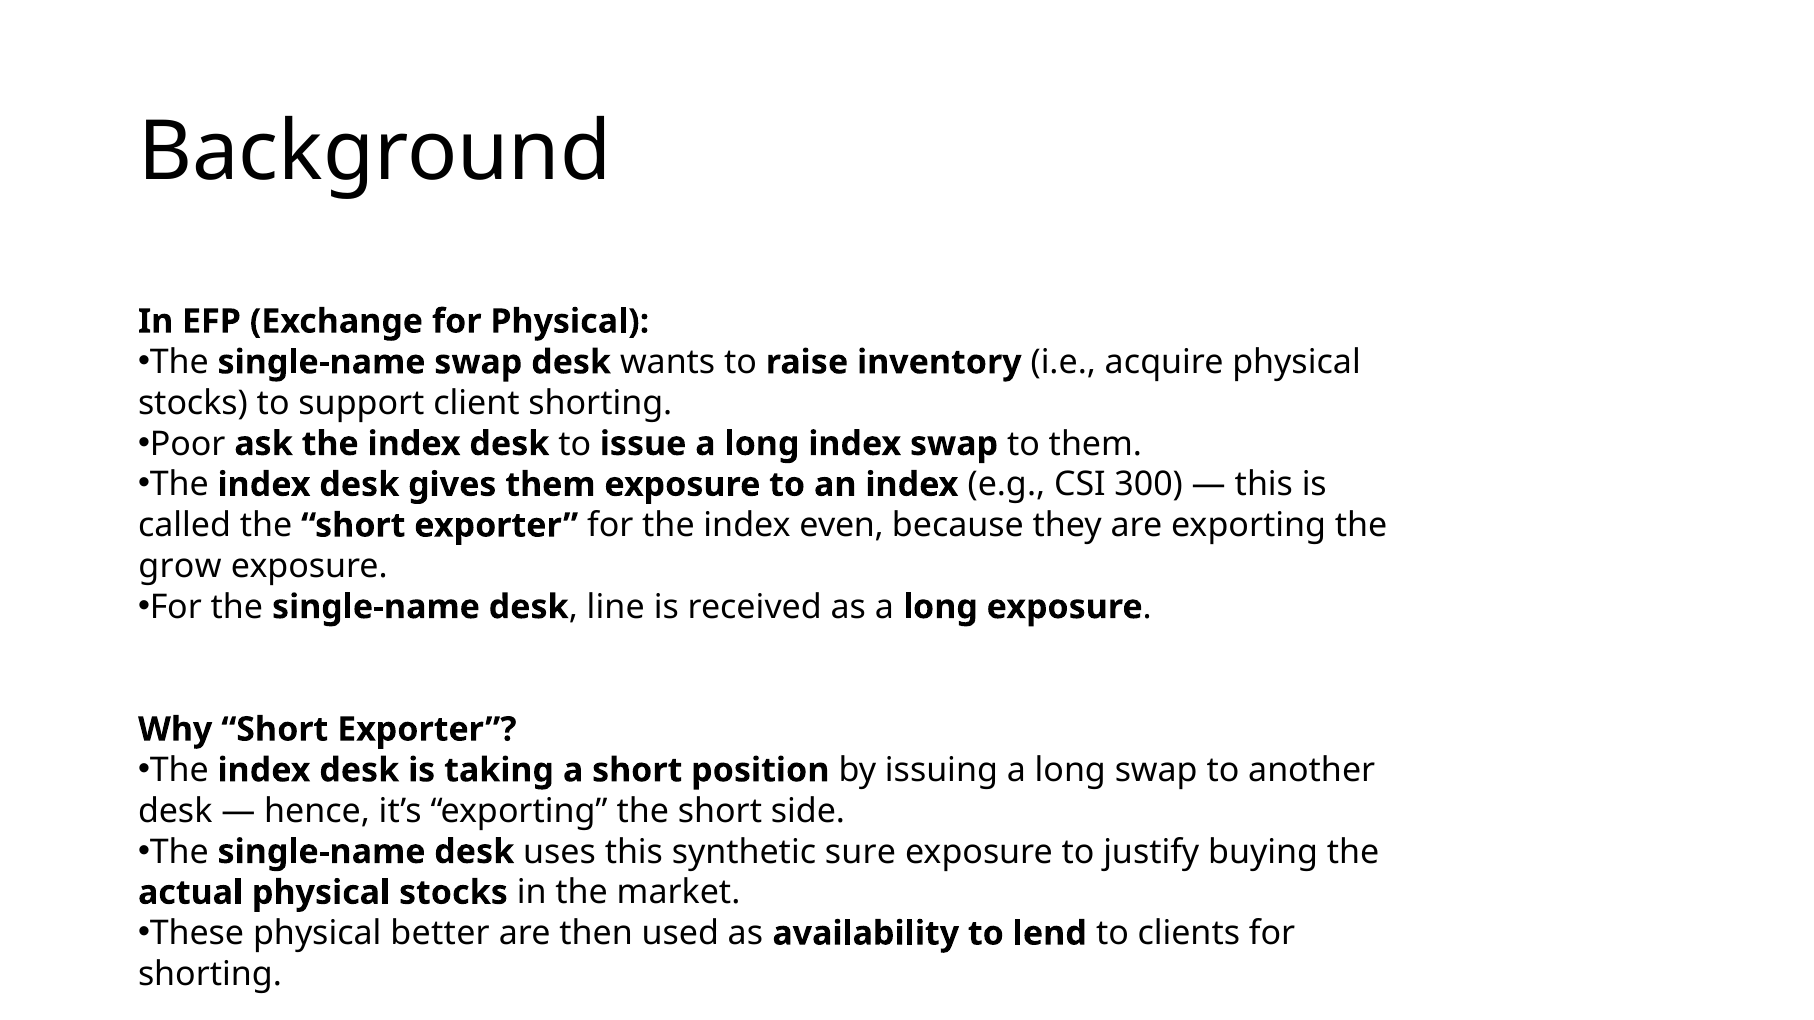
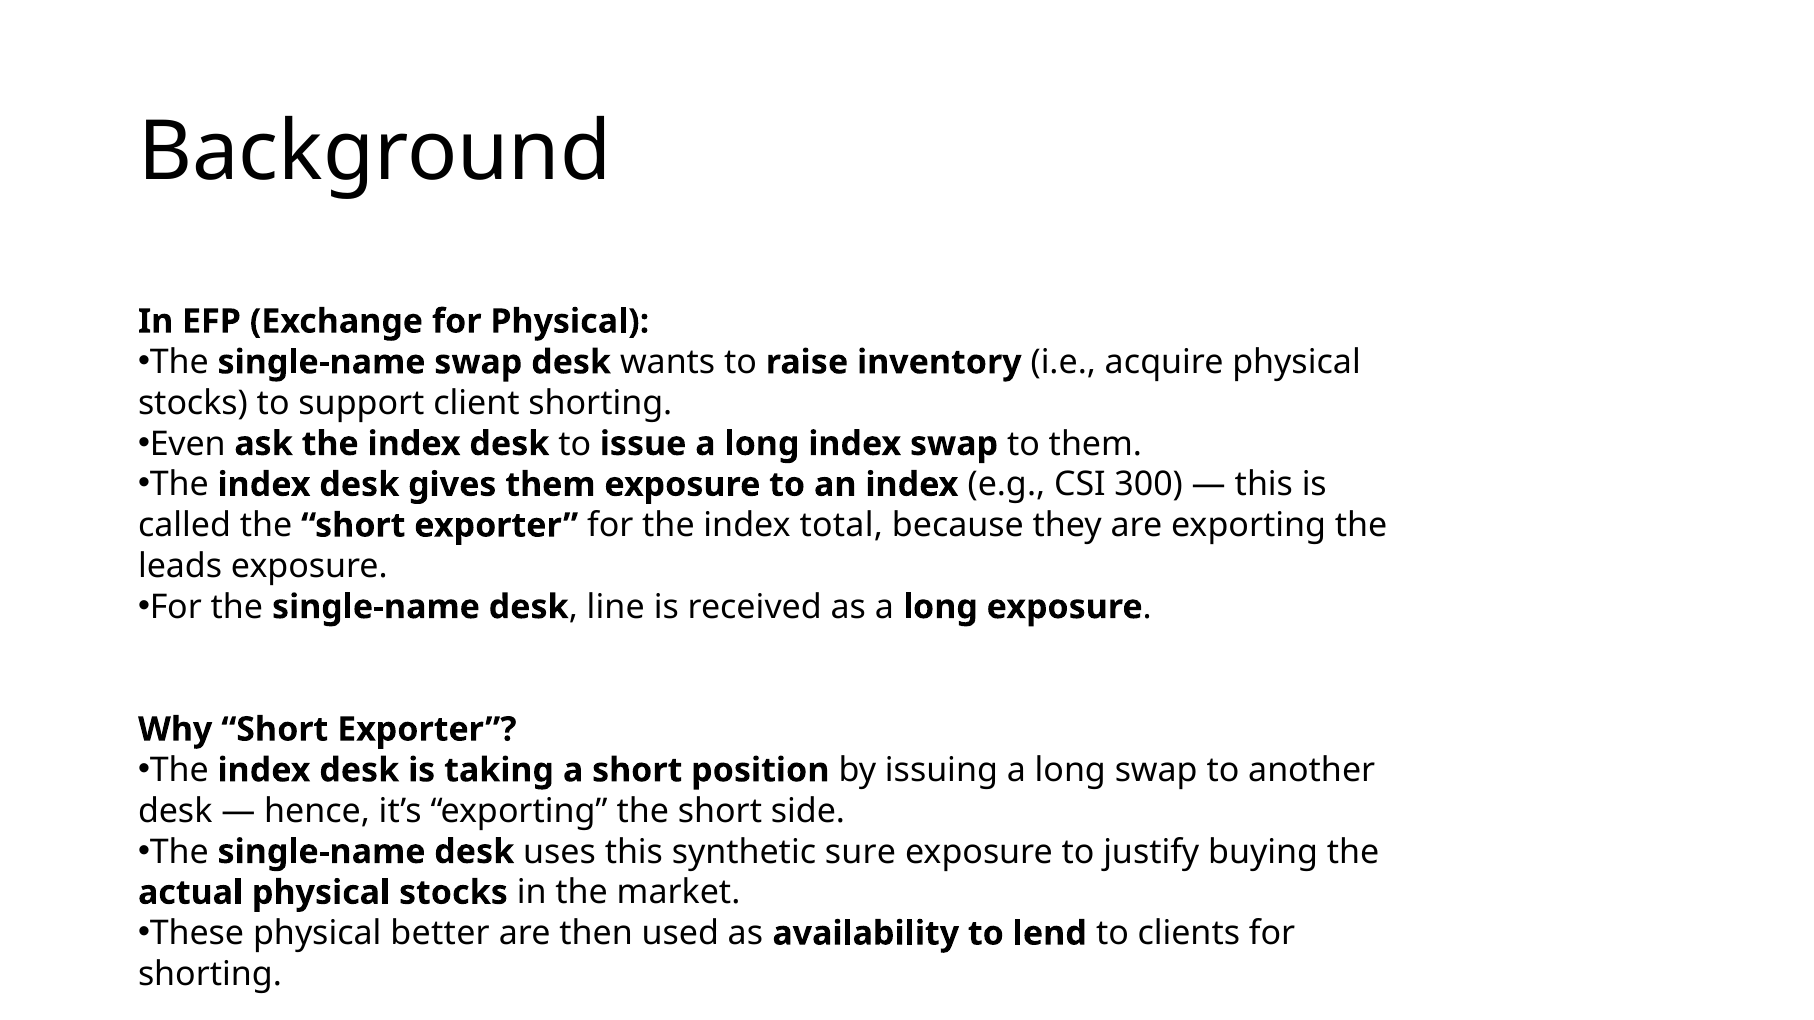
Poor: Poor -> Even
even: even -> total
grow: grow -> leads
